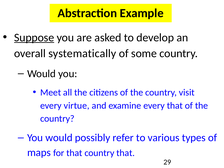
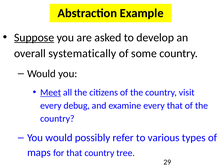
Meet underline: none -> present
virtue: virtue -> debug
country that: that -> tree
